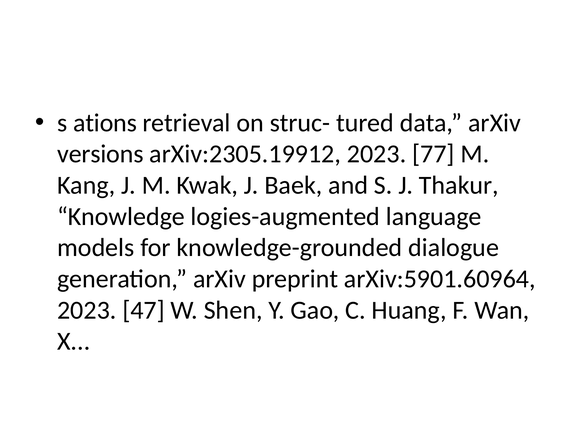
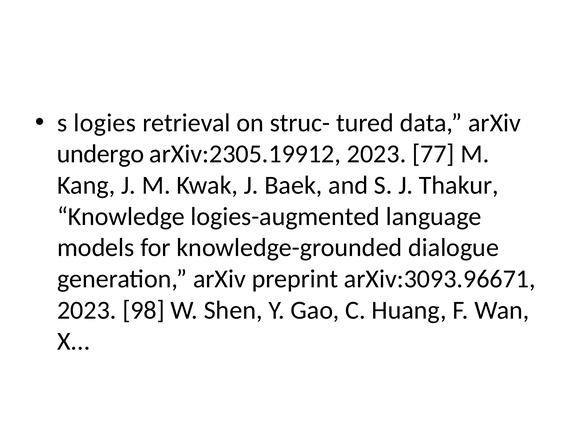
ations: ations -> logies
versions: versions -> undergo
arXiv:5901.60964: arXiv:5901.60964 -> arXiv:3093.96671
47: 47 -> 98
